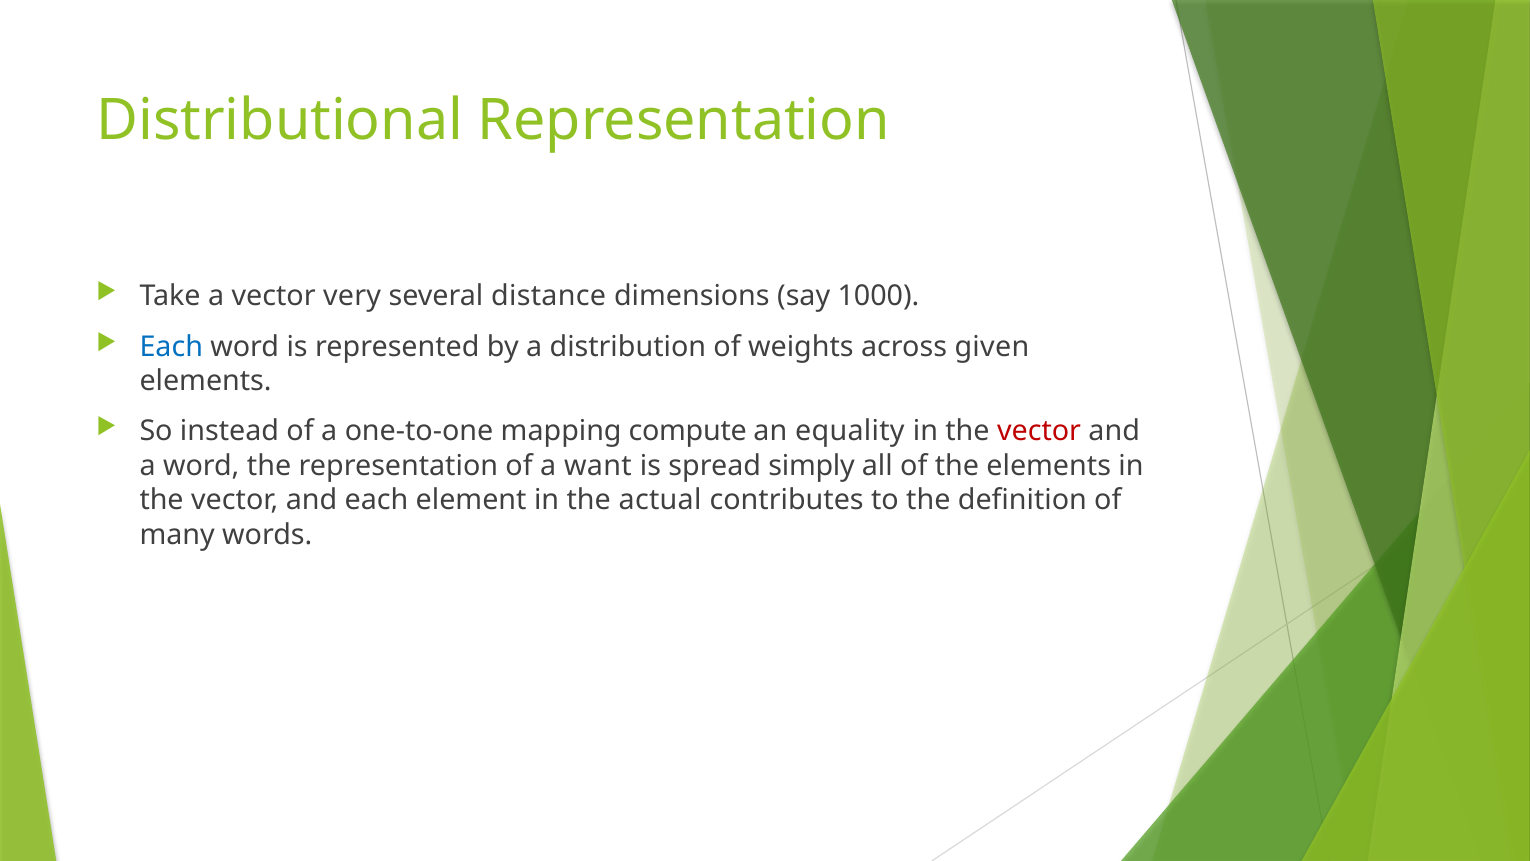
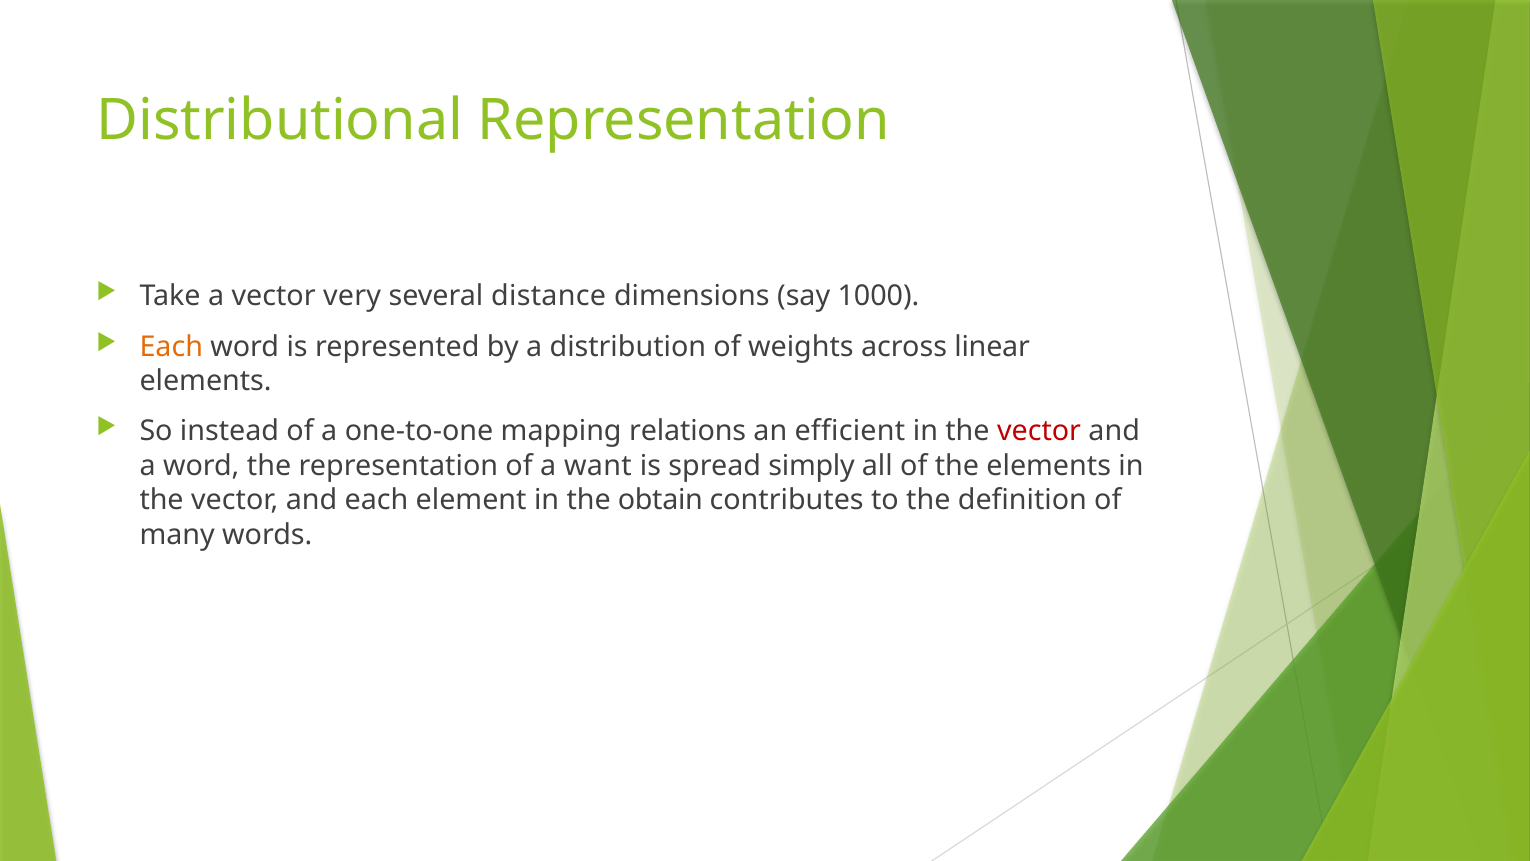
Each at (171, 346) colour: blue -> orange
given: given -> linear
compute: compute -> relations
equality: equality -> efficient
actual: actual -> obtain
